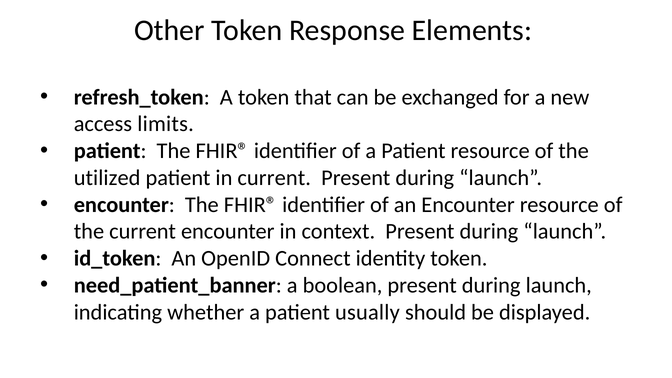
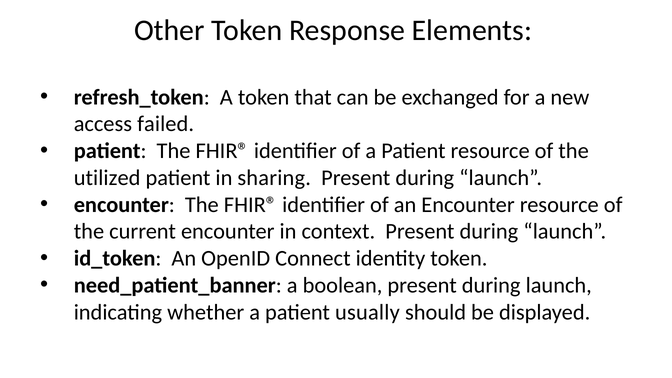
limits: limits -> failed
in current: current -> sharing
